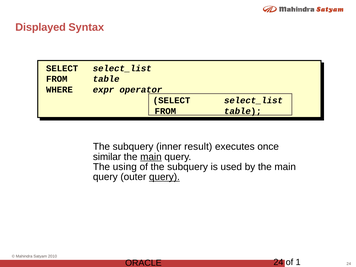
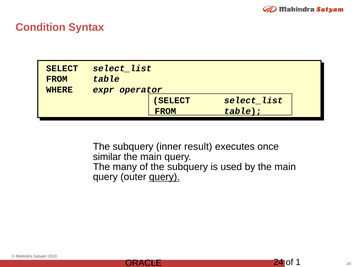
Displayed: Displayed -> Condition
main at (151, 157) underline: present -> none
using: using -> many
